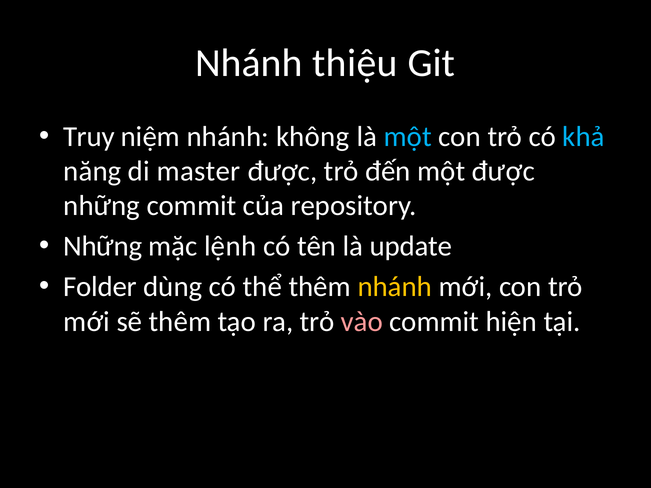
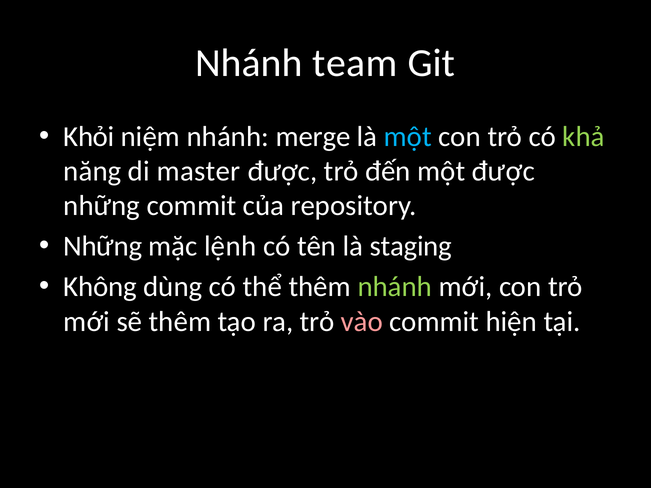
thiệu: thiệu -> team
Truy: Truy -> Khỏi
không: không -> merge
khả colour: light blue -> light green
update: update -> staging
Folder: Folder -> Không
nhánh at (395, 287) colour: yellow -> light green
